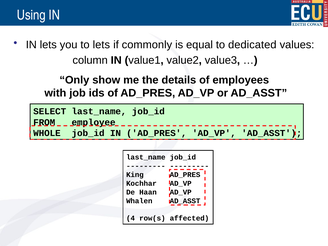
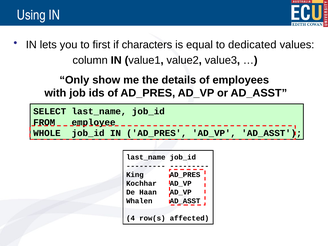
to lets: lets -> first
commonly: commonly -> characters
